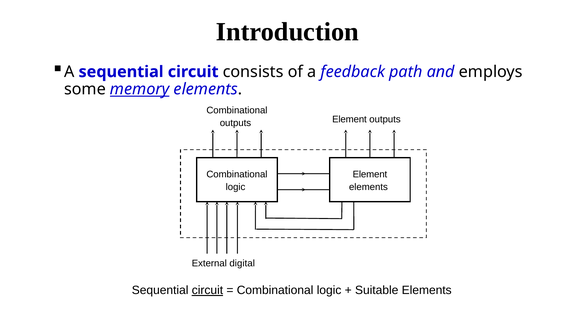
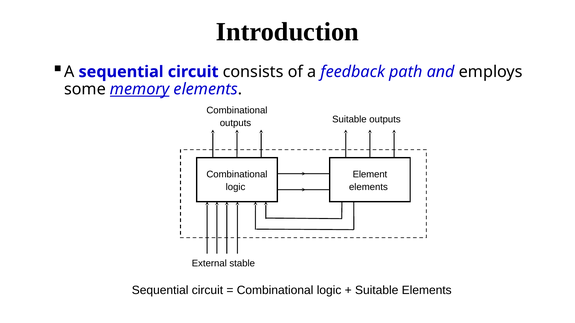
outputs Element: Element -> Suitable
digital: digital -> stable
circuit at (207, 291) underline: present -> none
